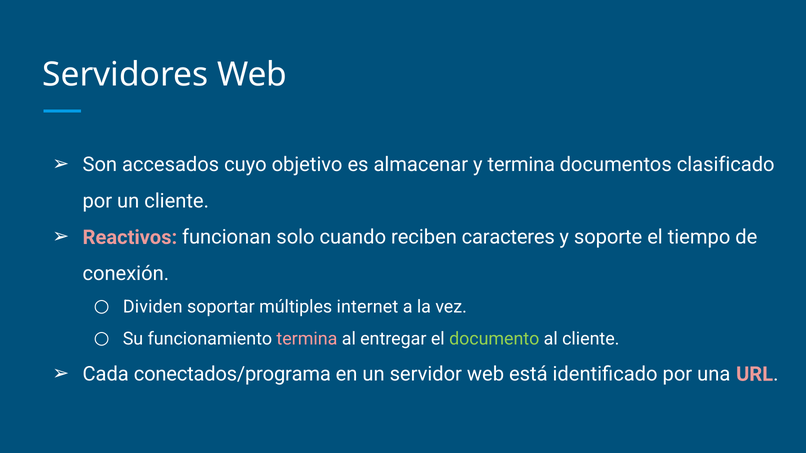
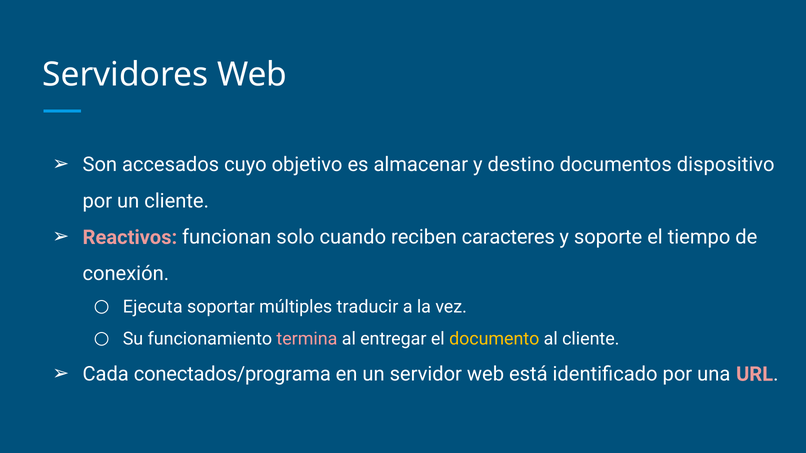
y termina: termina -> destino
clasificado: clasificado -> dispositivo
Dividen: Dividen -> Ejecuta
internet: internet -> traducir
documento colour: light green -> yellow
